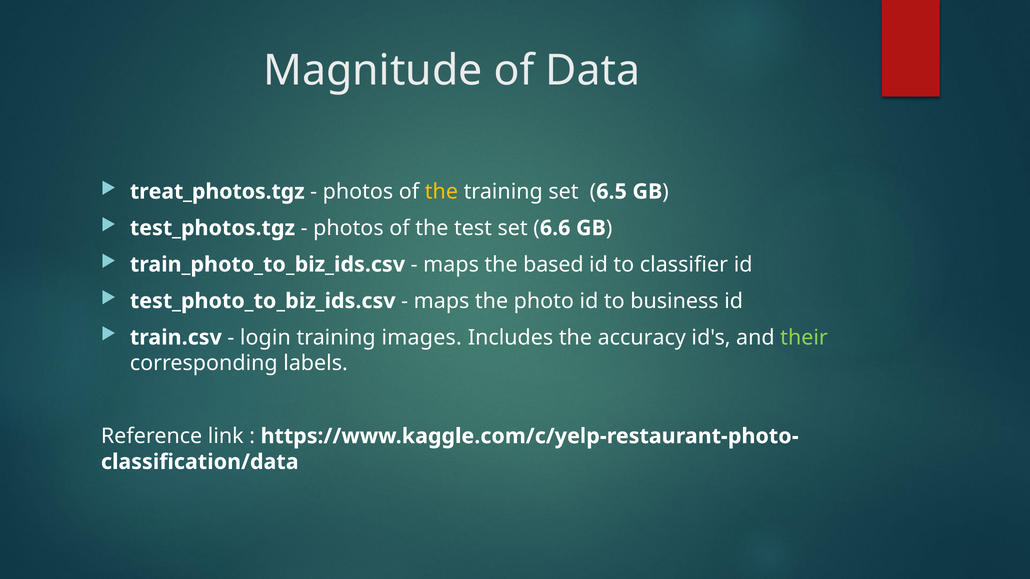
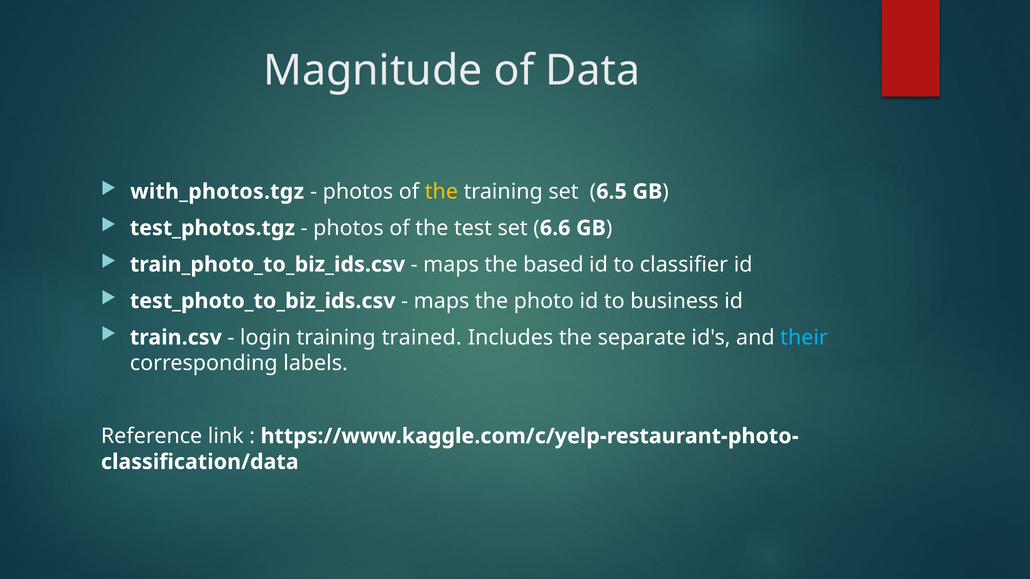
treat_photos.tgz: treat_photos.tgz -> with_photos.tgz
images: images -> trained
accuracy: accuracy -> separate
their colour: light green -> light blue
